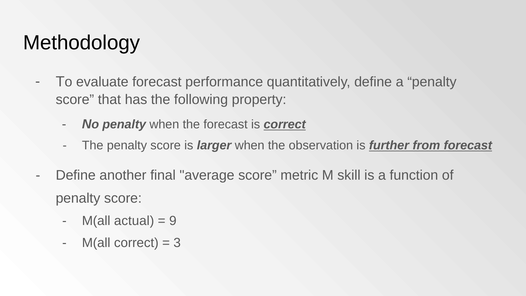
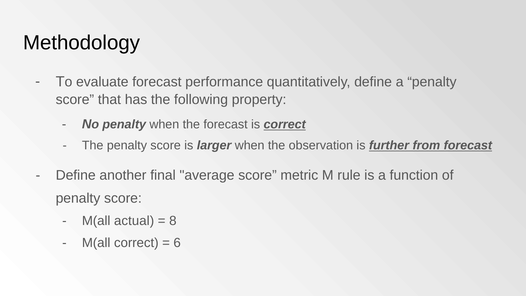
skill: skill -> rule
9: 9 -> 8
3: 3 -> 6
